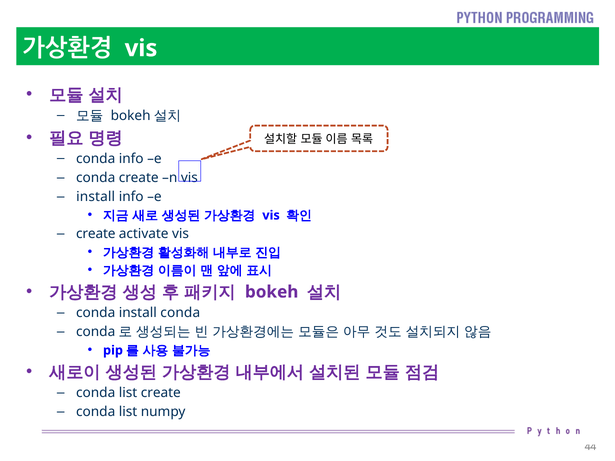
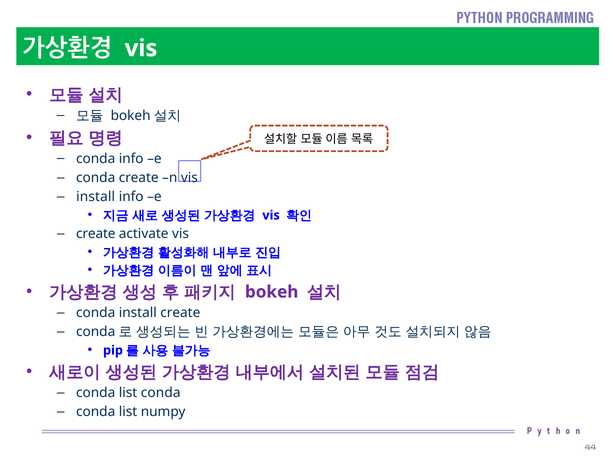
install conda: conda -> create
list create: create -> conda
